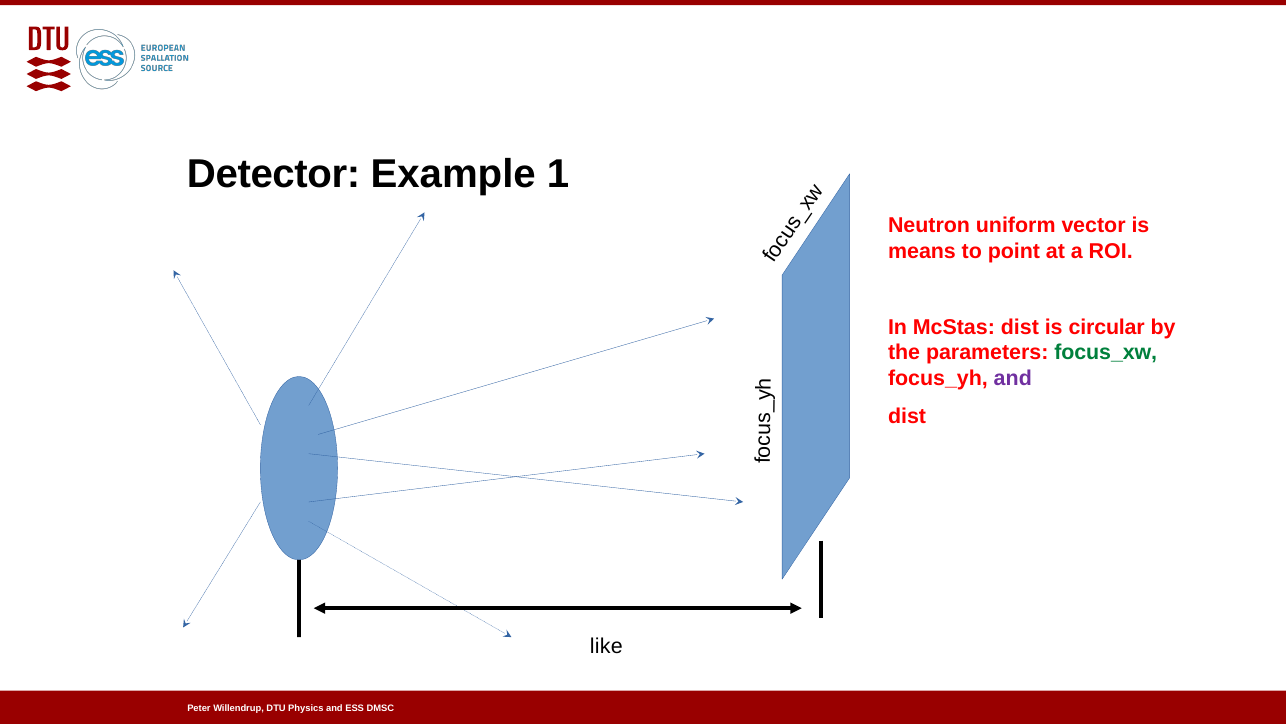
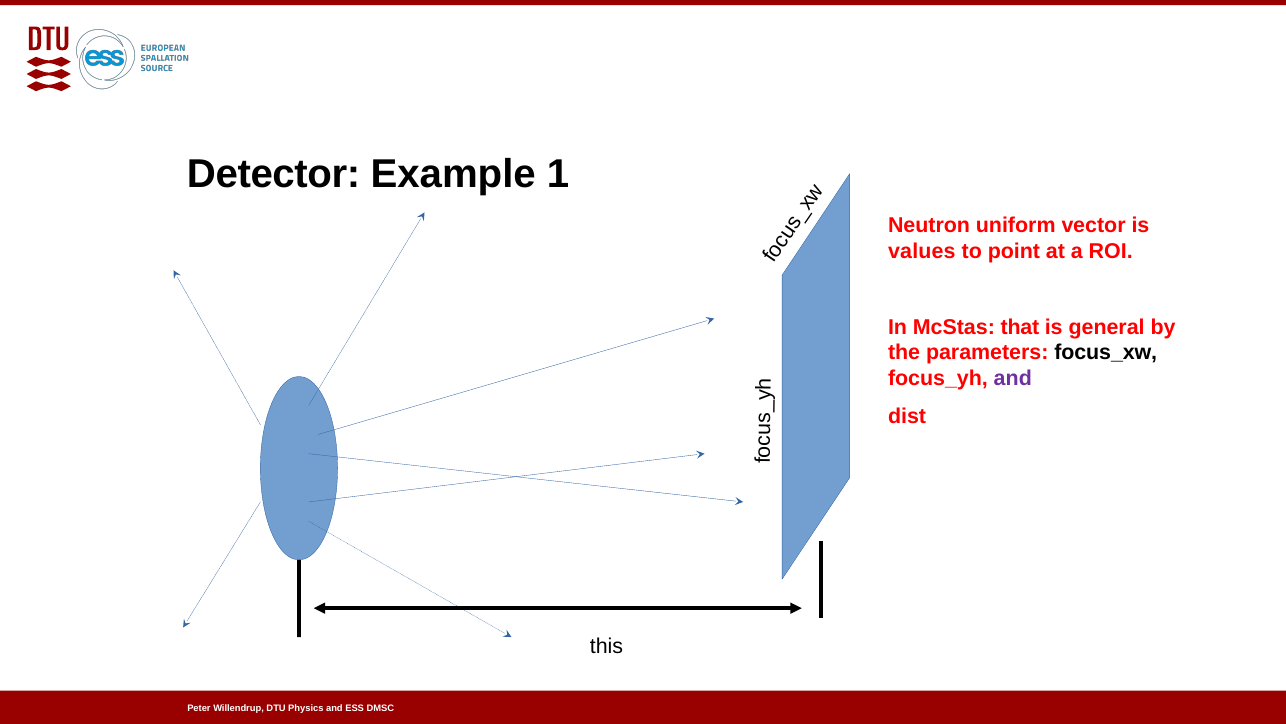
means: means -> values
McStas dist: dist -> that
circular: circular -> general
focus_xw colour: green -> black
like: like -> this
